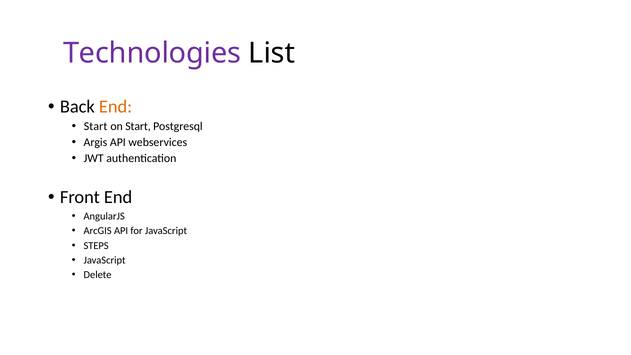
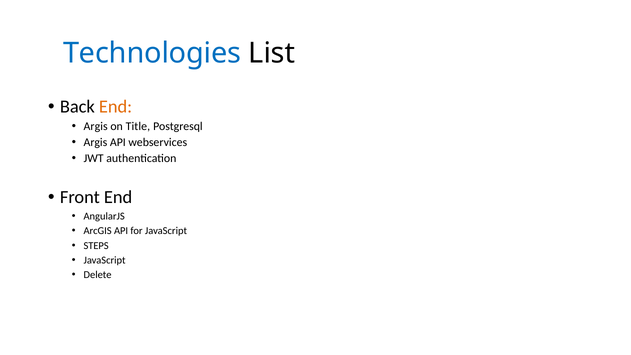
Technologies colour: purple -> blue
Start at (96, 126): Start -> Argis
on Start: Start -> Title
